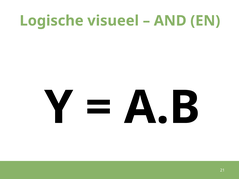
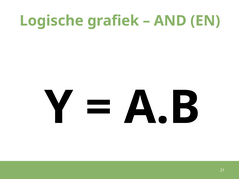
visueel: visueel -> grafiek
